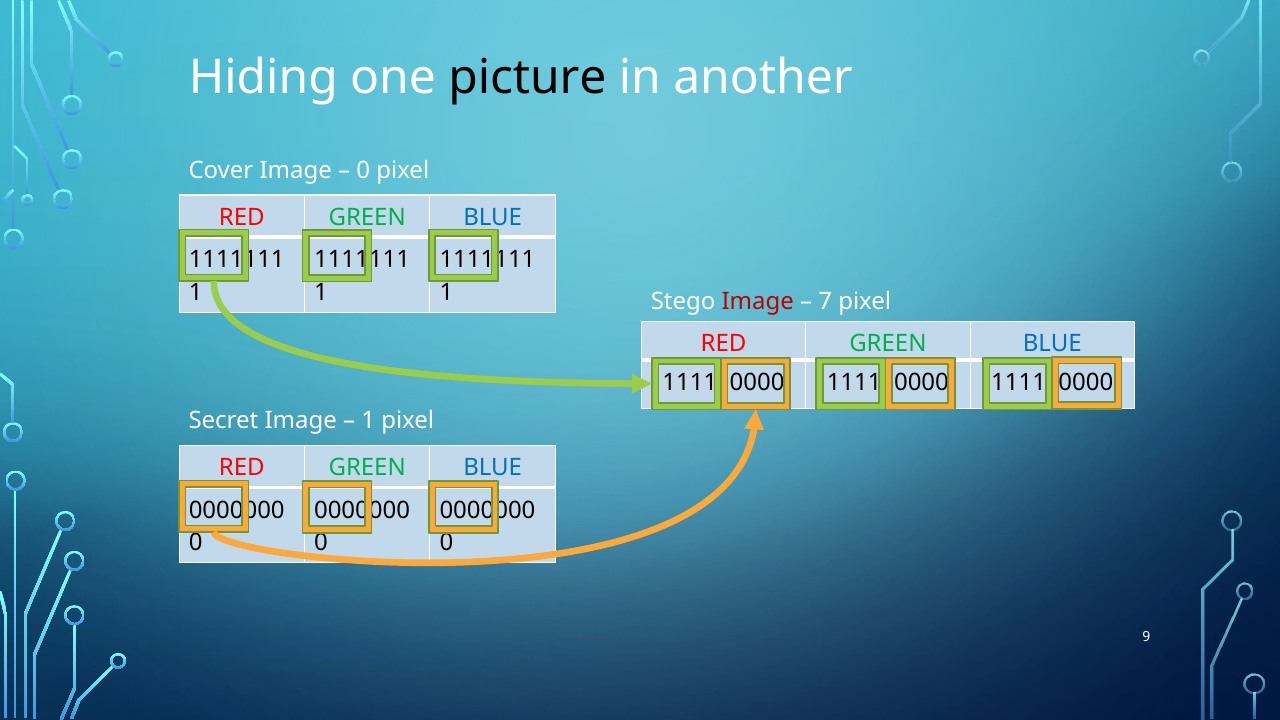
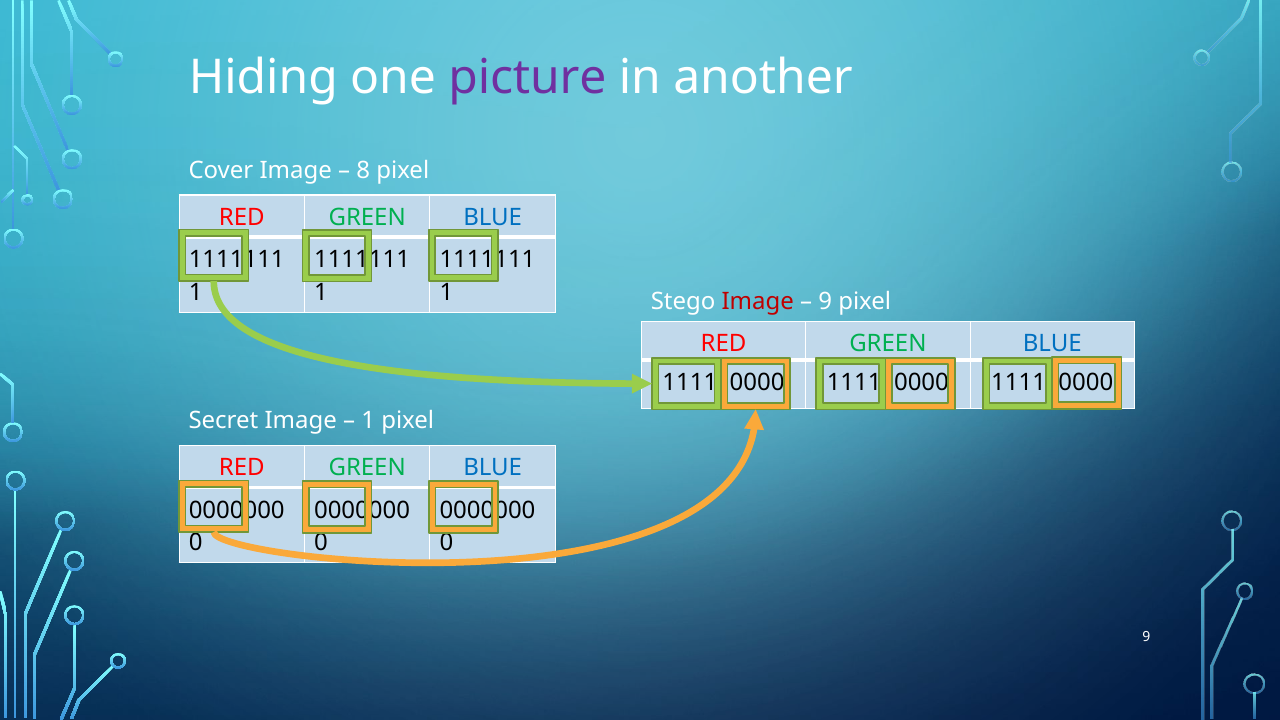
picture colour: black -> purple
0 at (363, 171): 0 -> 8
7 at (825, 302): 7 -> 9
